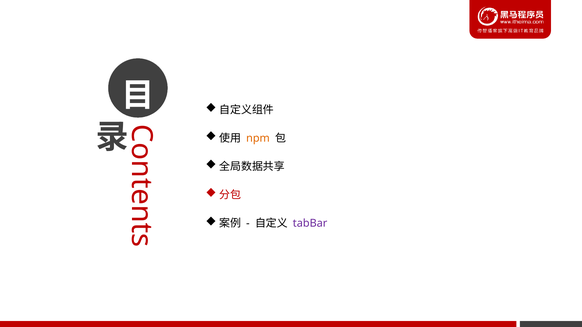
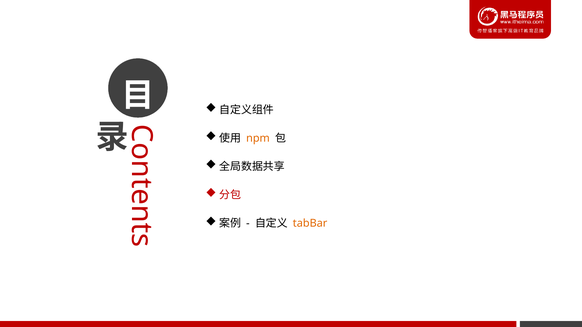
tabBar colour: purple -> orange
